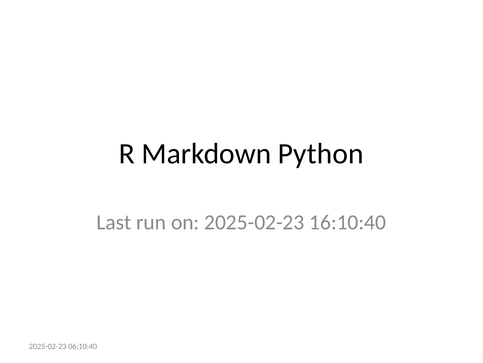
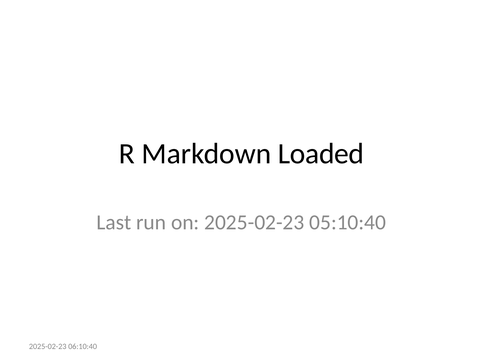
Python: Python -> Loaded
16:10:40: 16:10:40 -> 05:10:40
